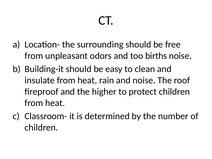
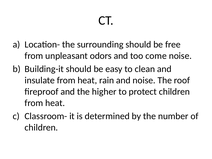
births: births -> come
